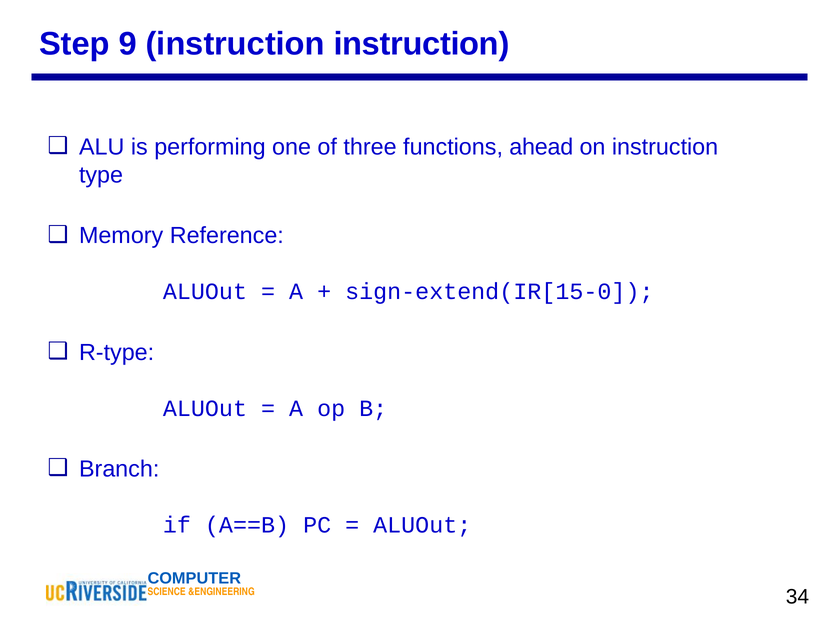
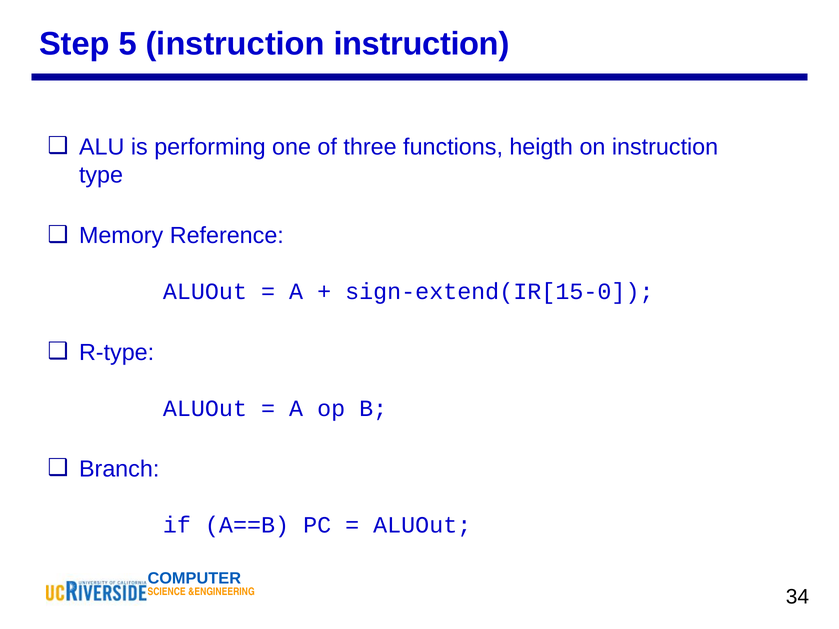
9: 9 -> 5
ahead: ahead -> heigth
